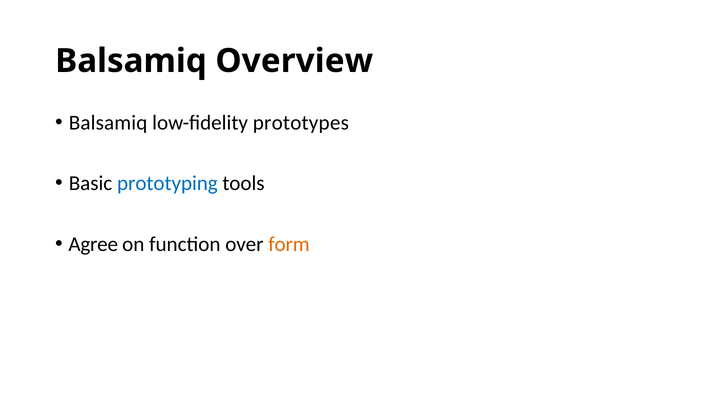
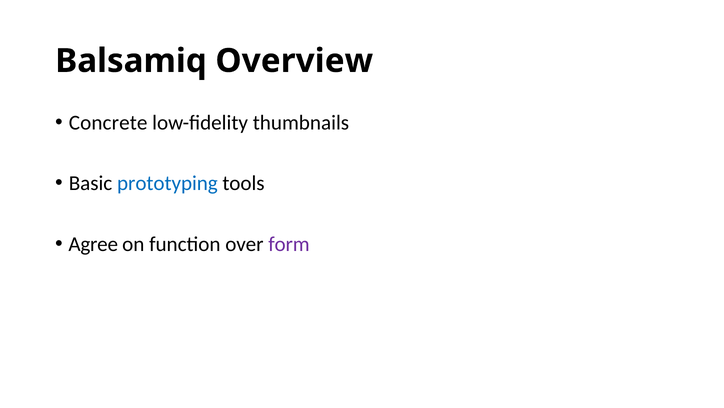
Balsamiq at (108, 122): Balsamiq -> Concrete
prototypes: prototypes -> thumbnails
form colour: orange -> purple
